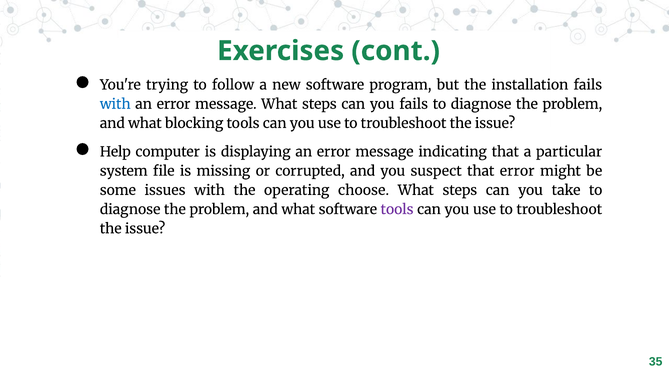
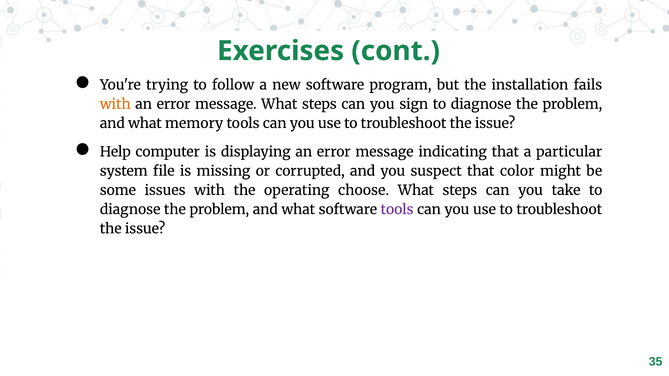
with at (115, 104) colour: blue -> orange
you fails: fails -> sign
blocking: blocking -> memory
that error: error -> color
